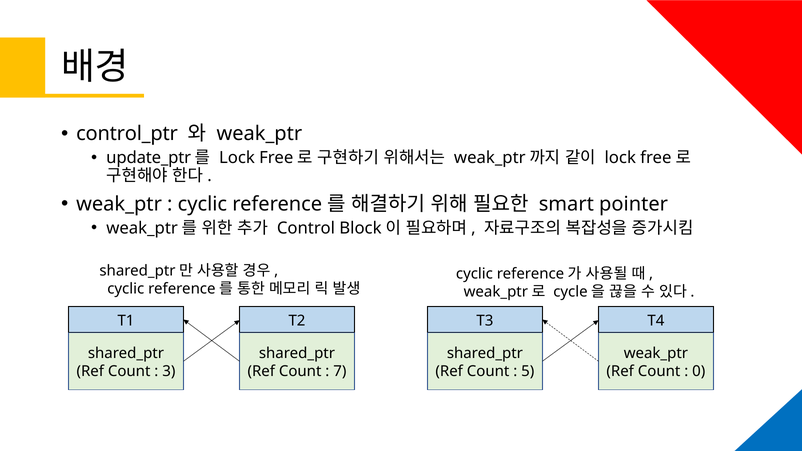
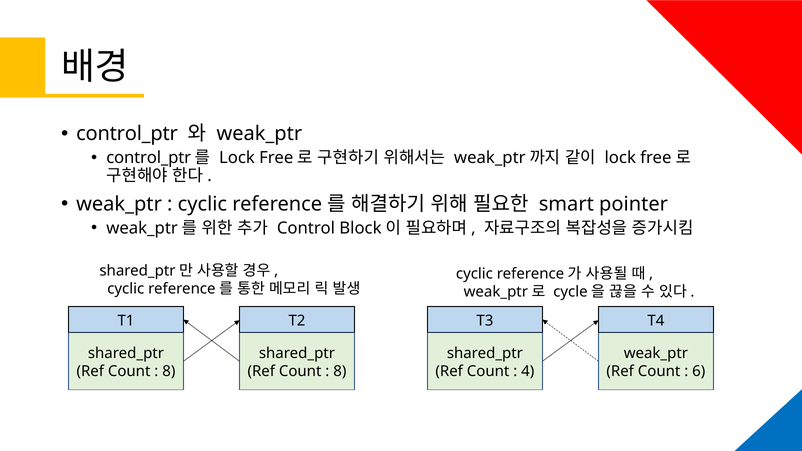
update_ptr at (149, 158): update_ptr -> control_ptr
3 at (169, 371): 3 -> 8
7 at (340, 371): 7 -> 8
5: 5 -> 4
0: 0 -> 6
